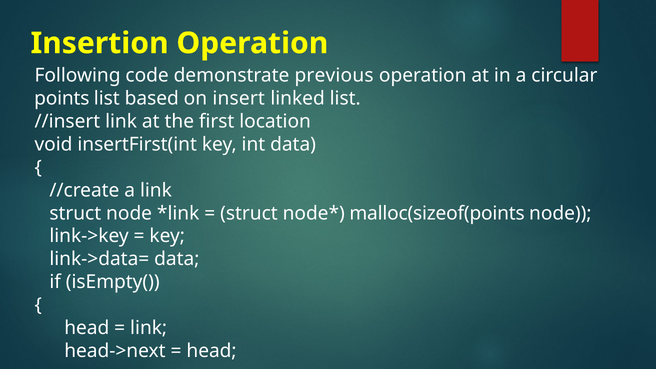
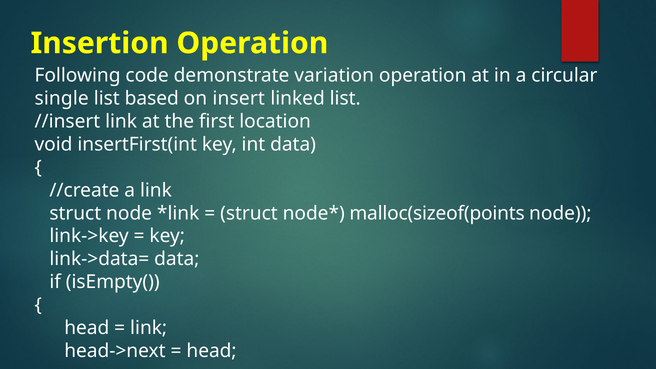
previous: previous -> variation
points: points -> single
